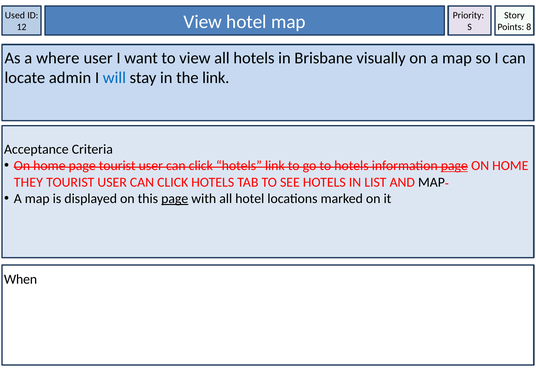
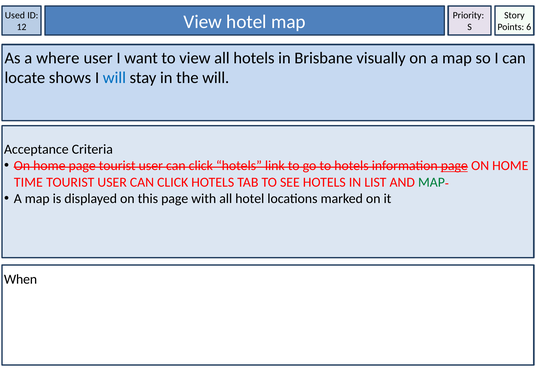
8: 8 -> 6
admin: admin -> shows
the link: link -> will
THEY: THEY -> TIME
MAP at (431, 182) colour: black -> green
page at (175, 199) underline: present -> none
